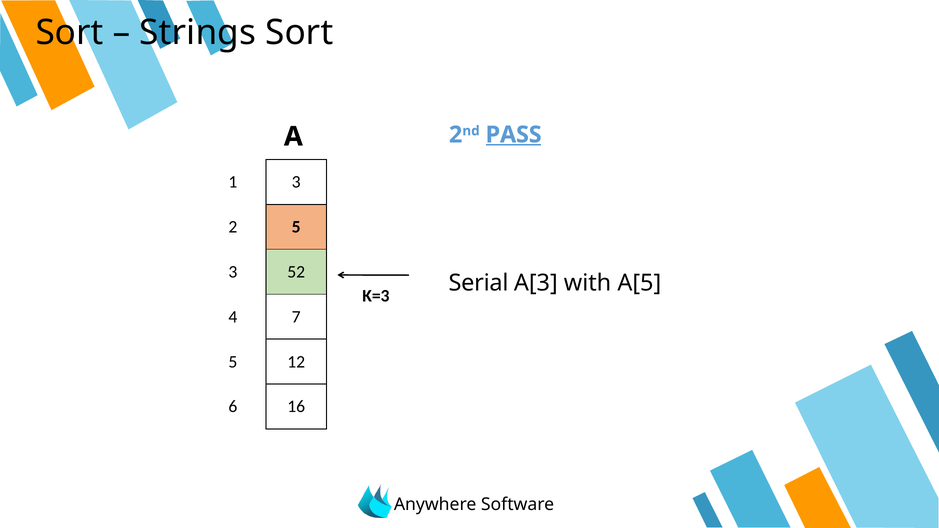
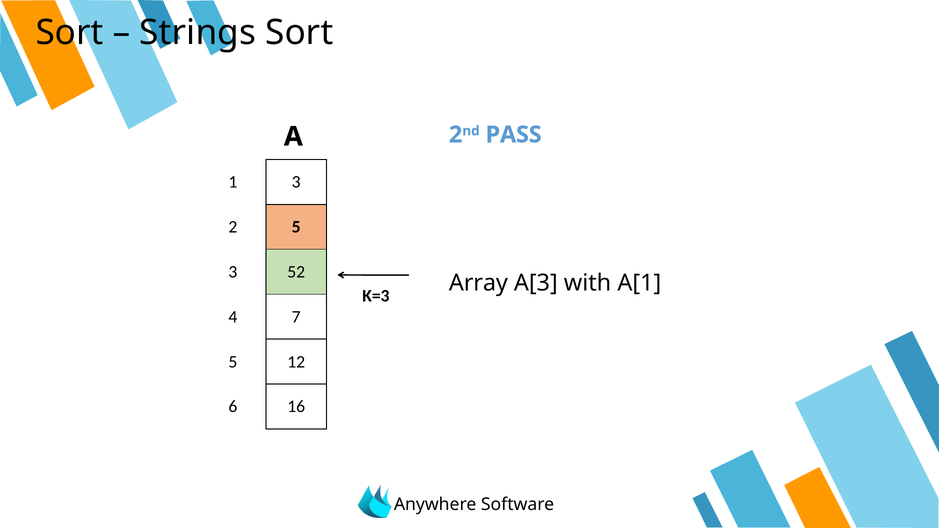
PASS underline: present -> none
Serial: Serial -> Array
A[5: A[5 -> A[1
